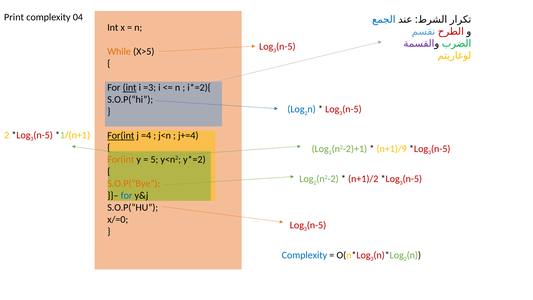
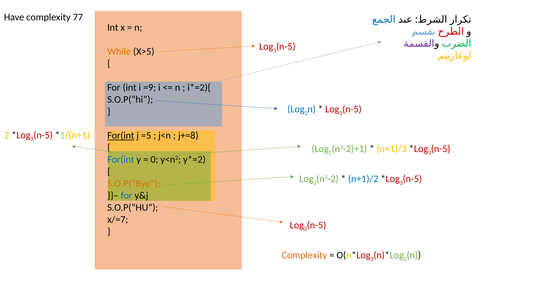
Print: Print -> Have
04: 04 -> 77
int at (130, 88) underline: present -> none
=3: =3 -> =9
=4: =4 -> =5
j+=4: j+=4 -> j+=8
n+1)/9: n+1)/9 -> n+1)/3
For(int at (121, 160) colour: orange -> blue
5: 5 -> 0
n+1)/2 colour: red -> blue
x/=0: x/=0 -> x/=7
Complexity at (304, 255) colour: blue -> orange
